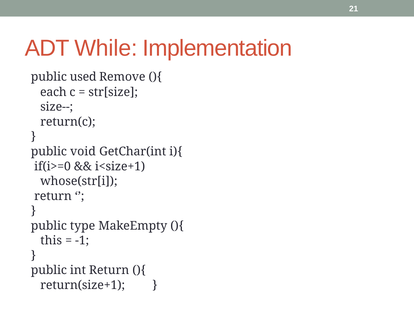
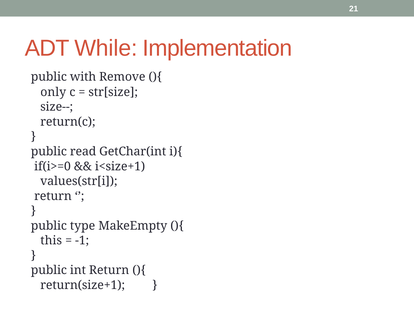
used: used -> with
each: each -> only
void: void -> read
whose(str[i: whose(str[i -> values(str[i
